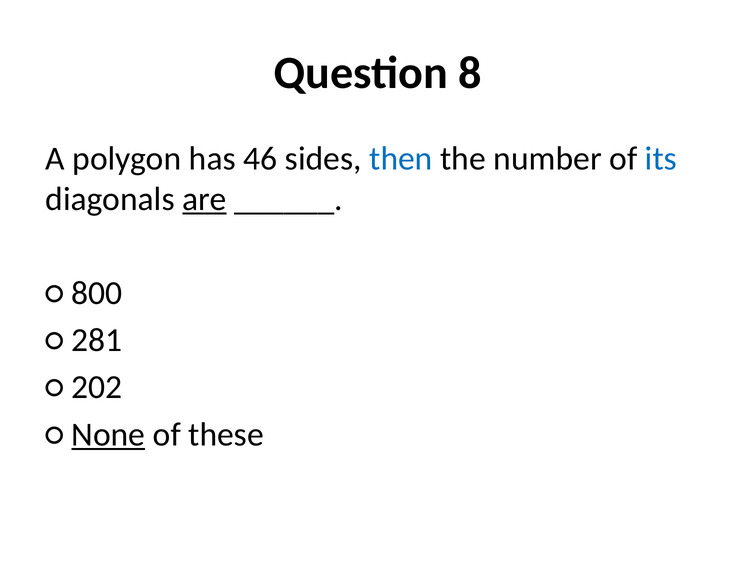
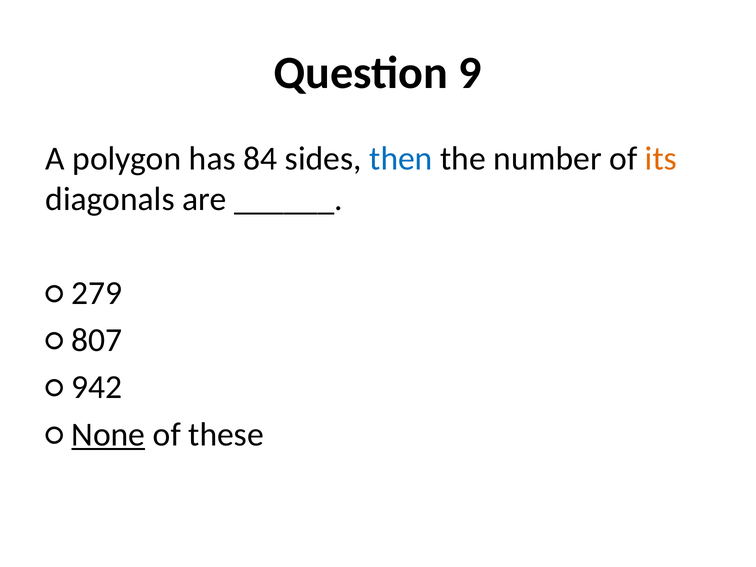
8: 8 -> 9
46: 46 -> 84
its colour: blue -> orange
are underline: present -> none
800: 800 -> 279
281: 281 -> 807
202: 202 -> 942
